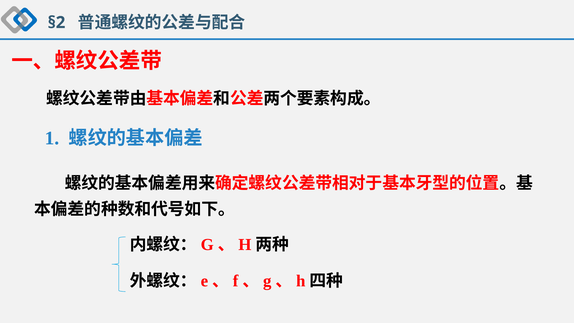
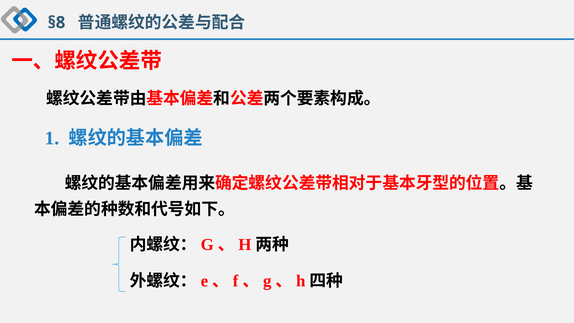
§2: §2 -> §8
